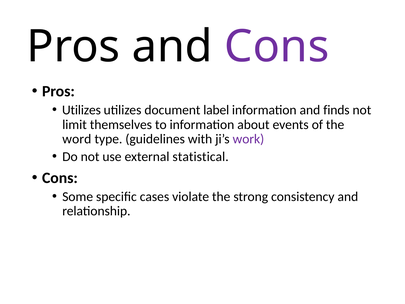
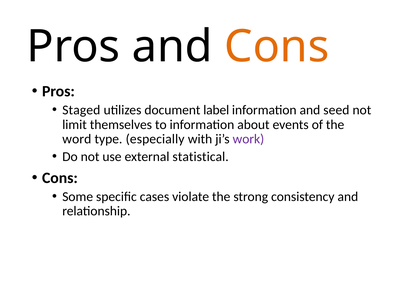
Cons at (277, 46) colour: purple -> orange
Utilizes at (81, 110): Utilizes -> Staged
finds: finds -> seed
guidelines: guidelines -> especially
